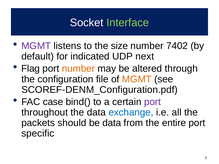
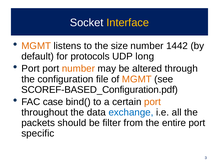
Interface colour: light green -> yellow
MGMT at (36, 46) colour: purple -> orange
7402: 7402 -> 1442
indicated: indicated -> protocols
next: next -> long
Flag at (31, 69): Flag -> Port
SCOREF-DENM_Configuration.pdf: SCOREF-DENM_Configuration.pdf -> SCOREF-BASED_Configuration.pdf
port at (153, 102) colour: purple -> orange
be data: data -> filter
